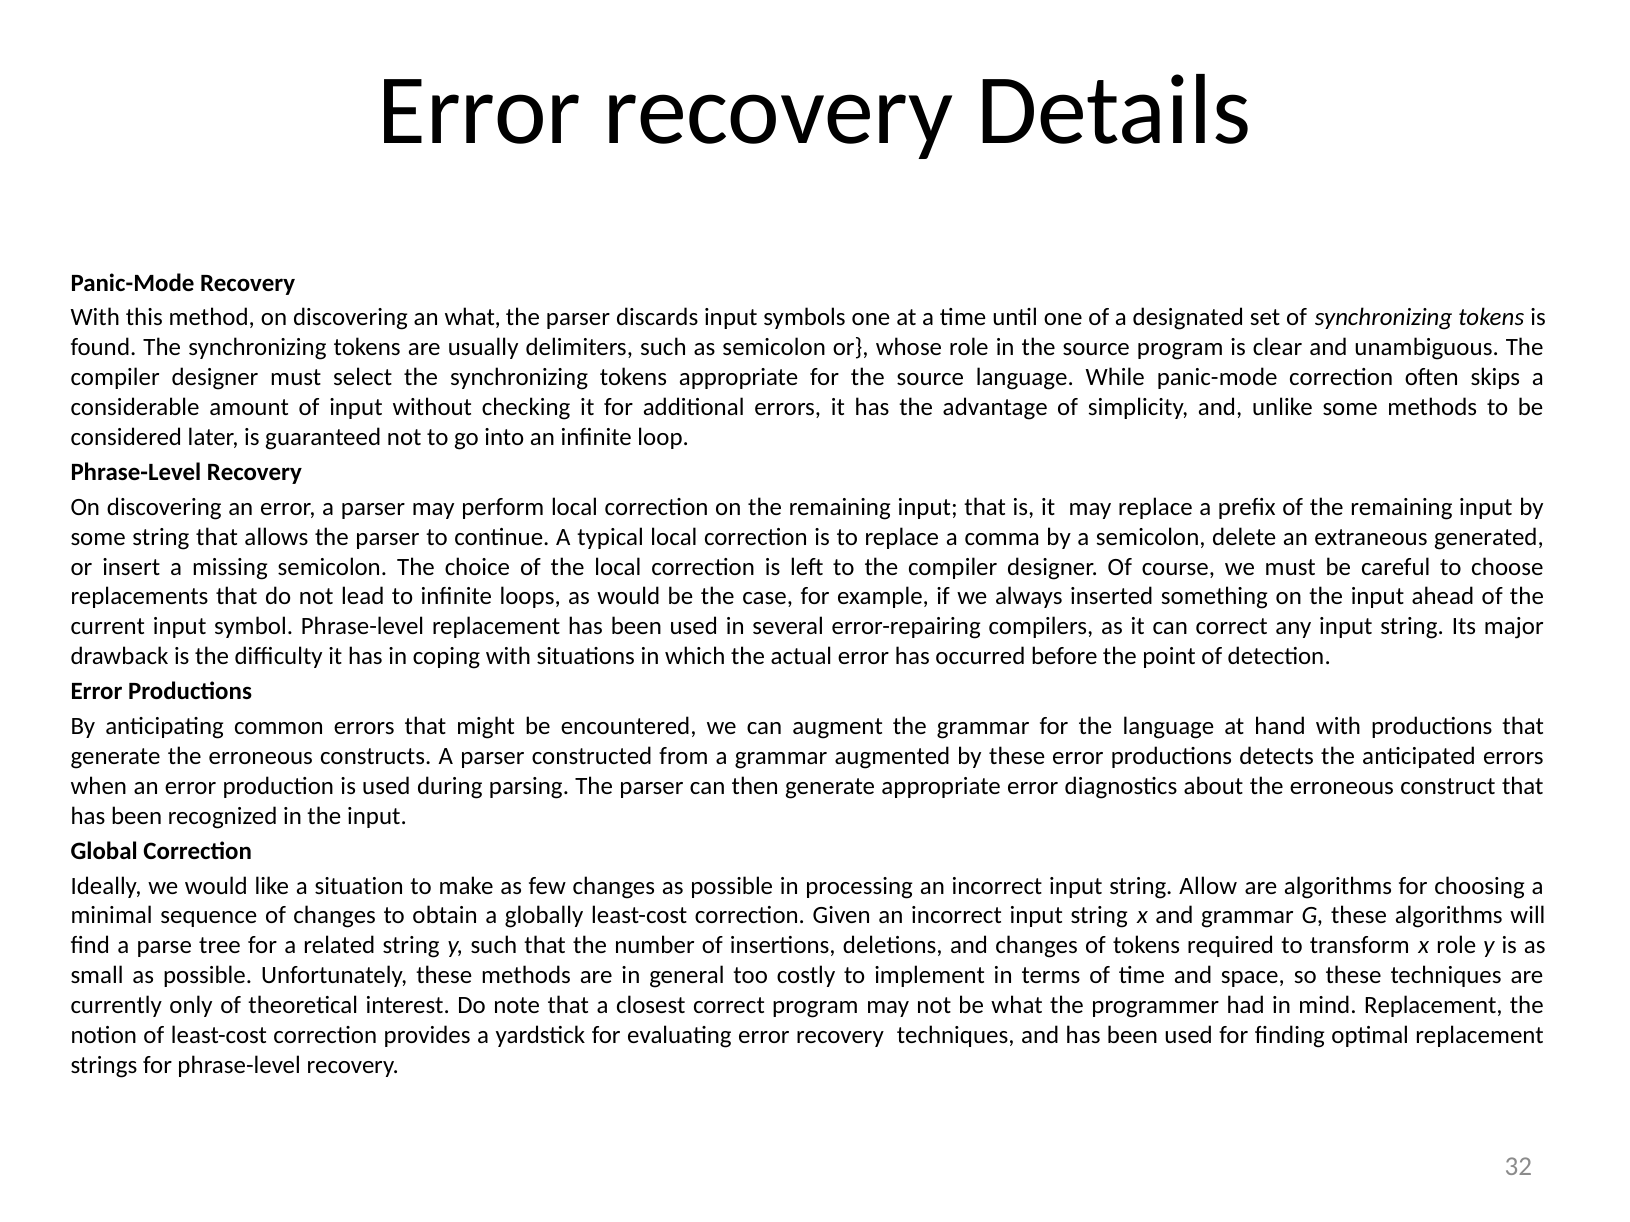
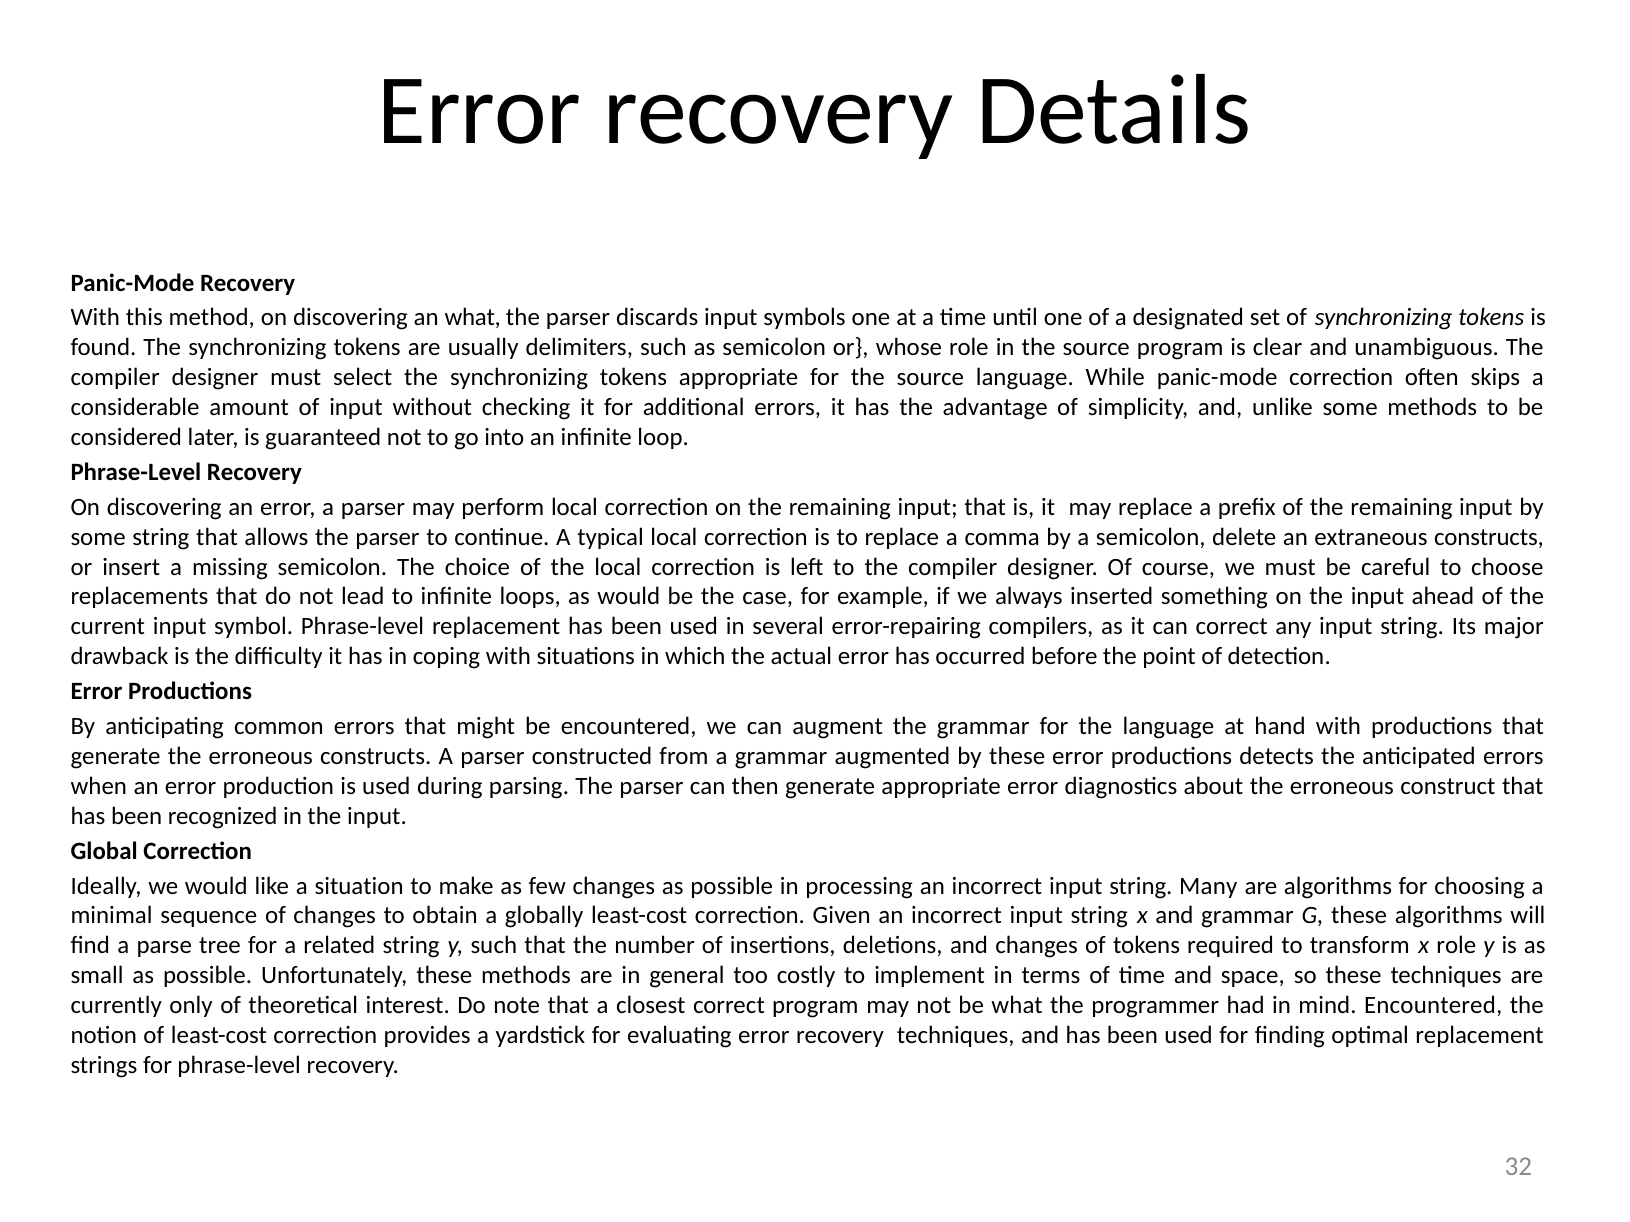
extraneous generated: generated -> constructs
Allow: Allow -> Many
mind Replacement: Replacement -> Encountered
